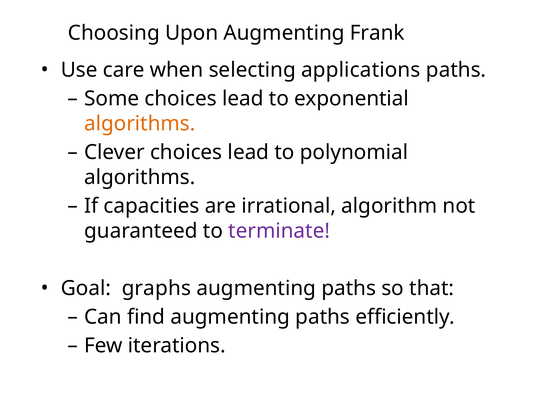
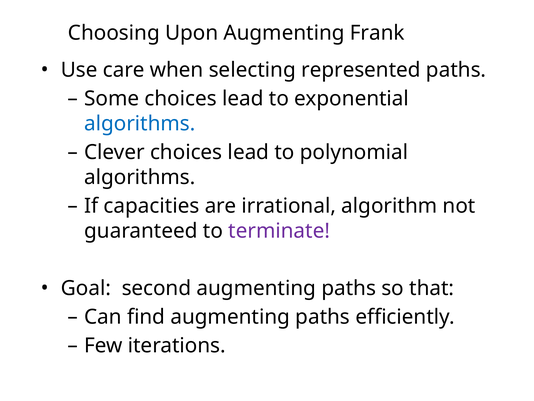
applications: applications -> represented
algorithms at (140, 123) colour: orange -> blue
graphs: graphs -> second
